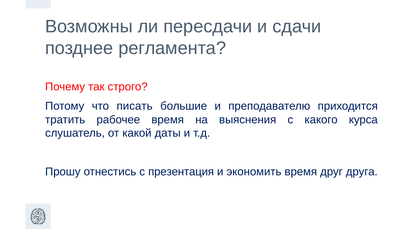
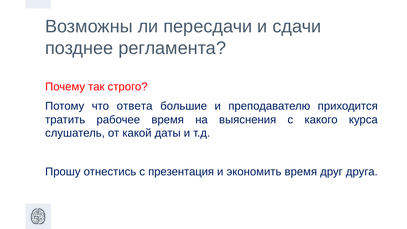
писать: писать -> ответа
